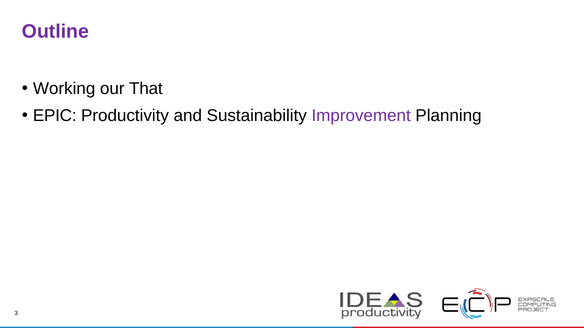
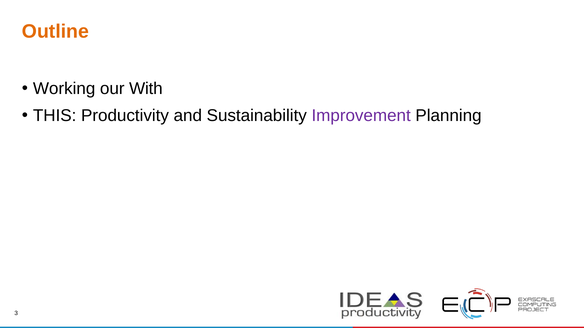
Outline colour: purple -> orange
That: That -> With
EPIC: EPIC -> THIS
